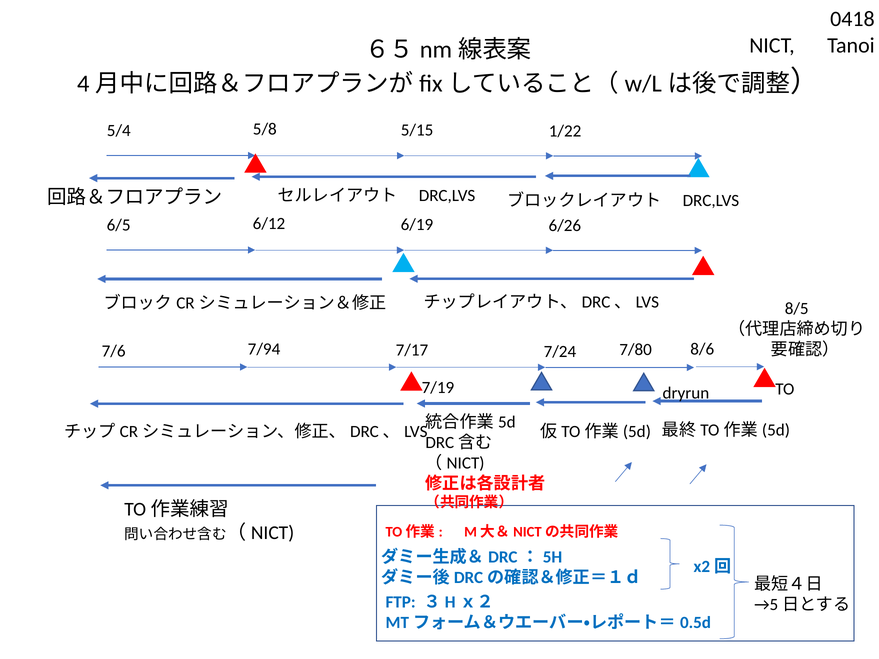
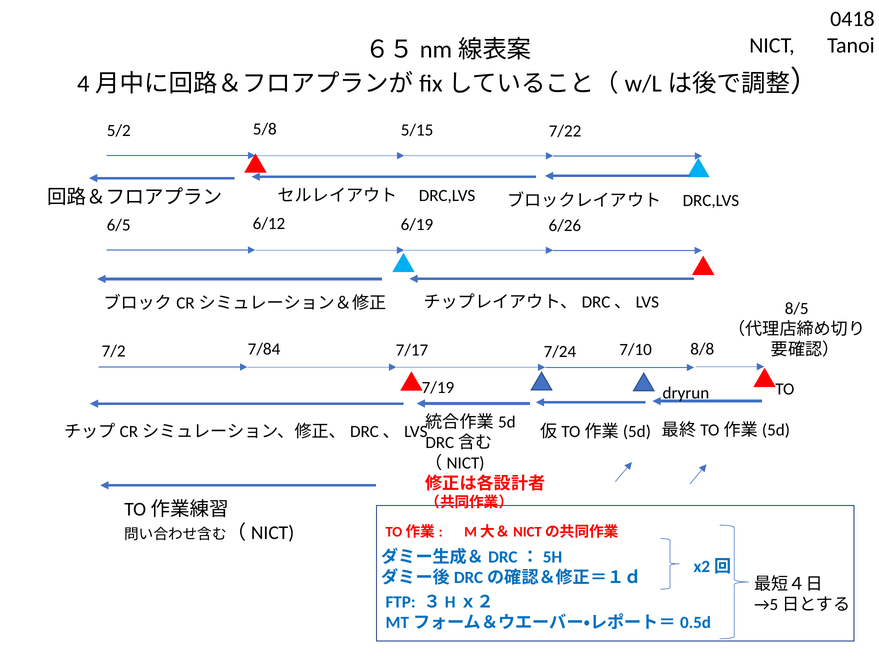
5/4: 5/4 -> 5/2
1/22: 1/22 -> 7/22
7/94: 7/94 -> 7/84
8/6: 8/6 -> 8/8
7/80: 7/80 -> 7/10
7/6: 7/6 -> 7/2
